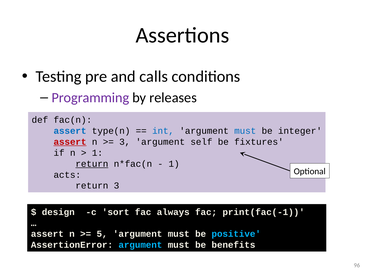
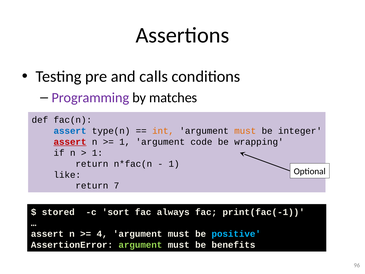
releases: releases -> matches
int colour: blue -> orange
must at (245, 131) colour: blue -> orange
3 at (125, 142): 3 -> 1
self: self -> code
fixtures: fixtures -> wrapping
return at (92, 164) underline: present -> none
acts: acts -> like
return 3: 3 -> 7
design: design -> stored
5: 5 -> 4
argument at (140, 245) colour: light blue -> light green
